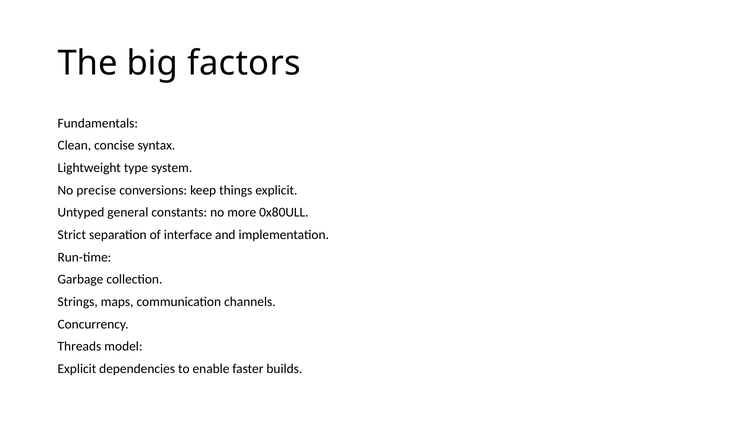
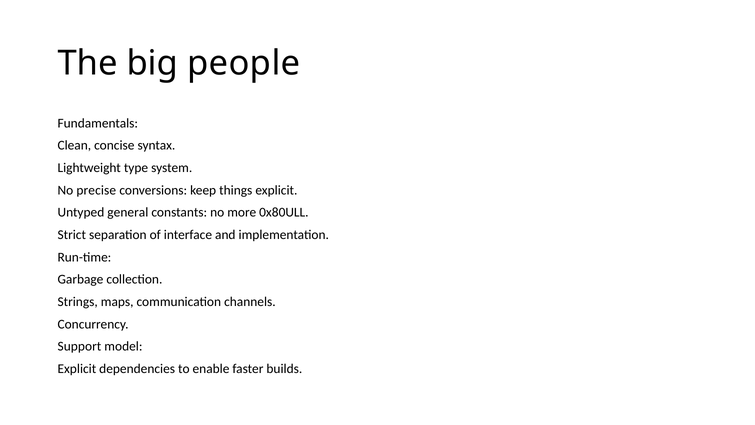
factors: factors -> people
Threads: Threads -> Support
